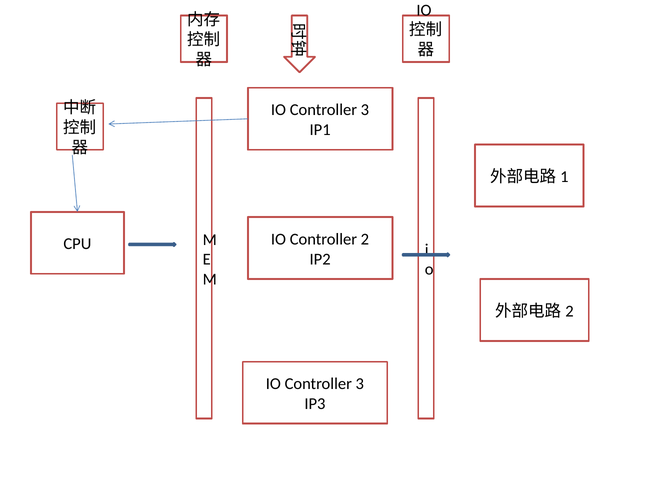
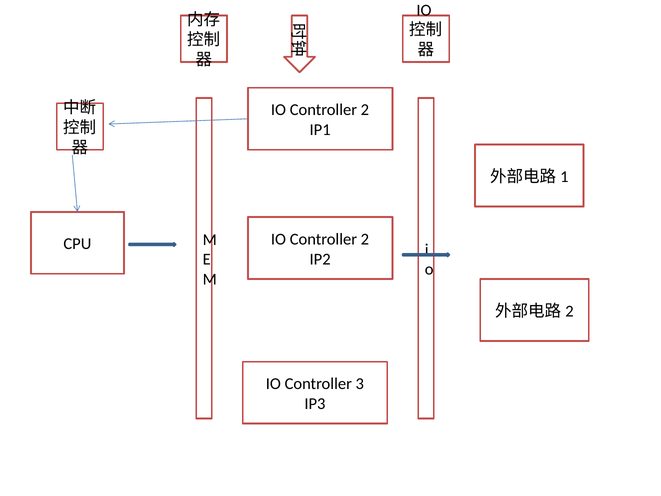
3 at (365, 110): 3 -> 2
